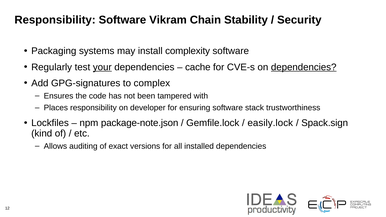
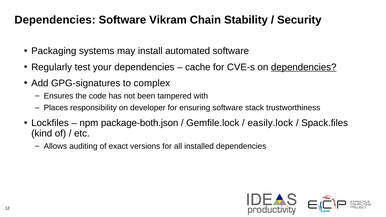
Responsibility at (55, 20): Responsibility -> Dependencies
complexity: complexity -> automated
your underline: present -> none
package-note.json: package-note.json -> package-both.json
Spack.sign: Spack.sign -> Spack.files
